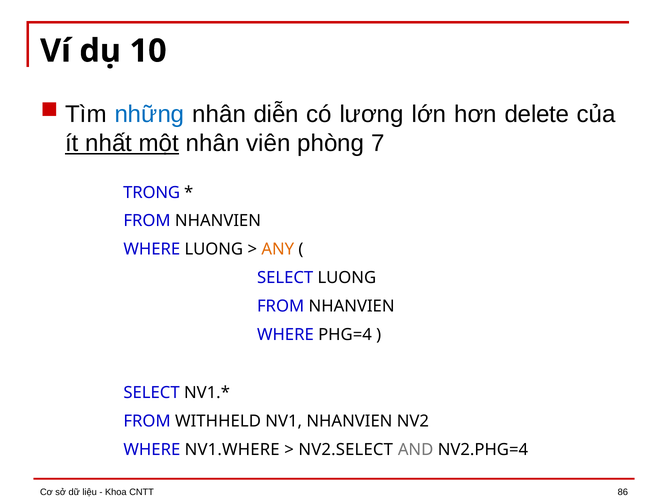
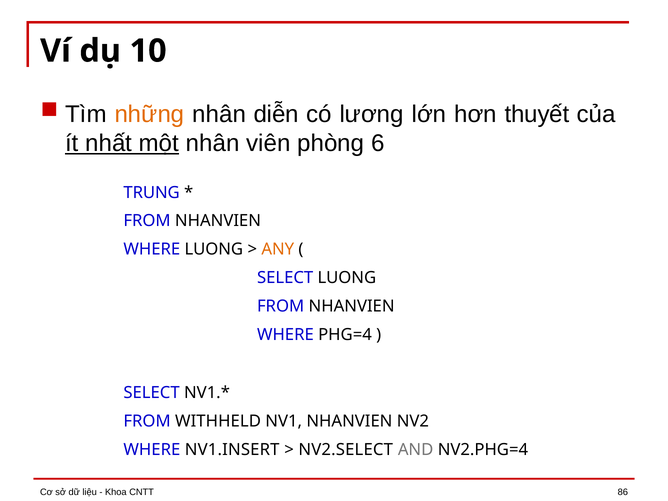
những colour: blue -> orange
delete: delete -> thuyết
7: 7 -> 6
TRONG: TRONG -> TRUNG
NV1.WHERE: NV1.WHERE -> NV1.INSERT
